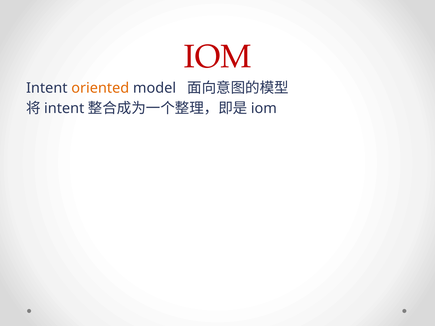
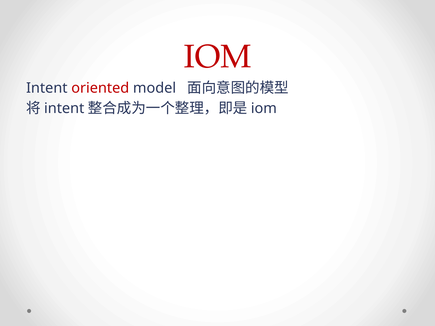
oriented colour: orange -> red
